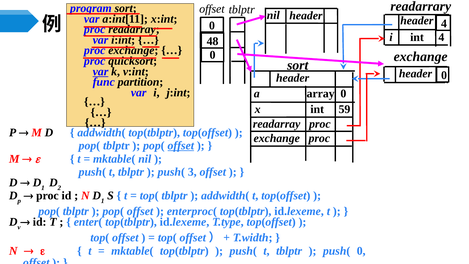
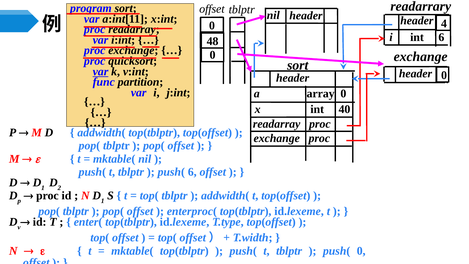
int 4: 4 -> 6
int 59: 59 -> 40
offset at (181, 146) underline: present -> none
push( 3: 3 -> 6
